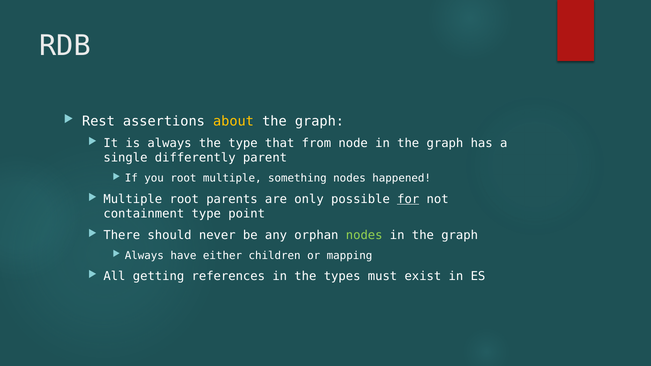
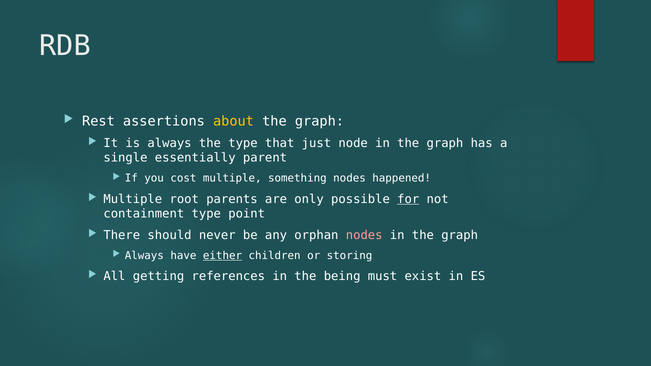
from: from -> just
differently: differently -> essentially
you root: root -> cost
nodes at (364, 235) colour: light green -> pink
either underline: none -> present
mapping: mapping -> storing
types: types -> being
